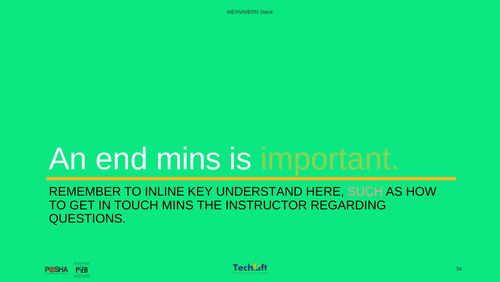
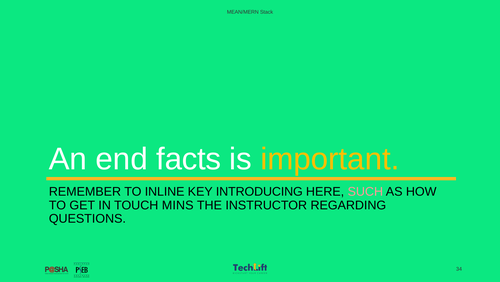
end mins: mins -> facts
important colour: light green -> yellow
UNDERSTAND: UNDERSTAND -> INTRODUCING
